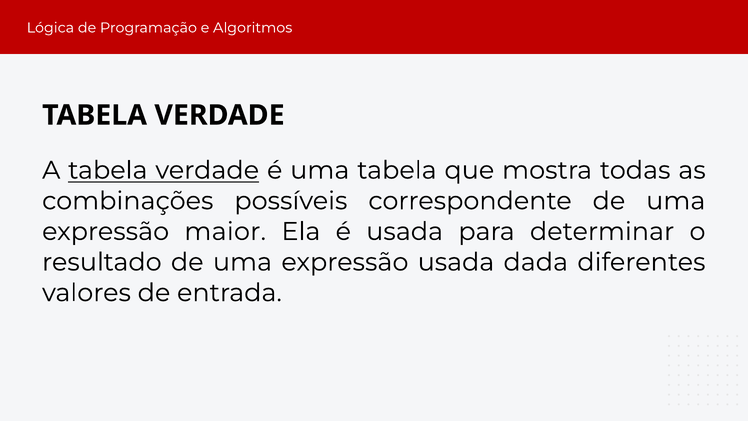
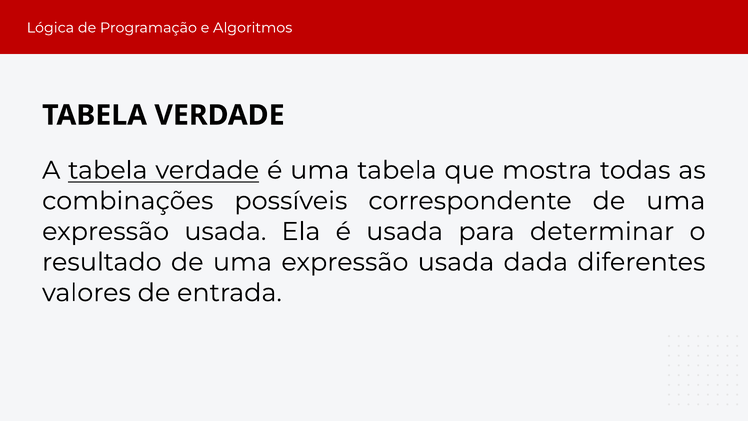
maior at (225, 231): maior -> usada
